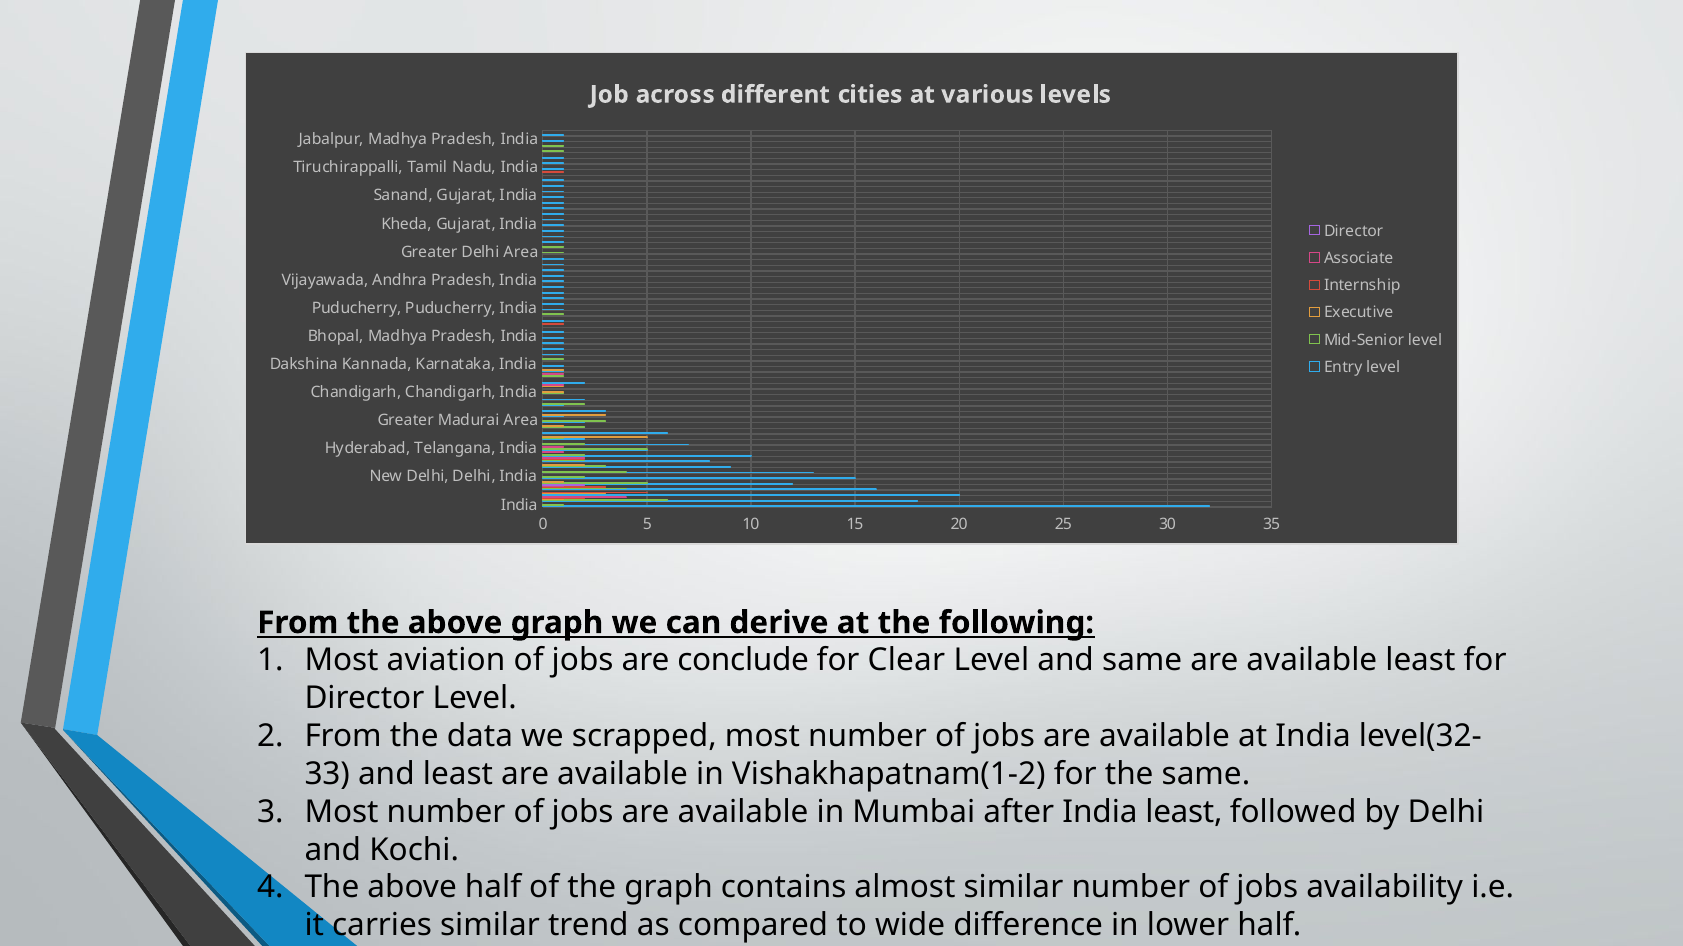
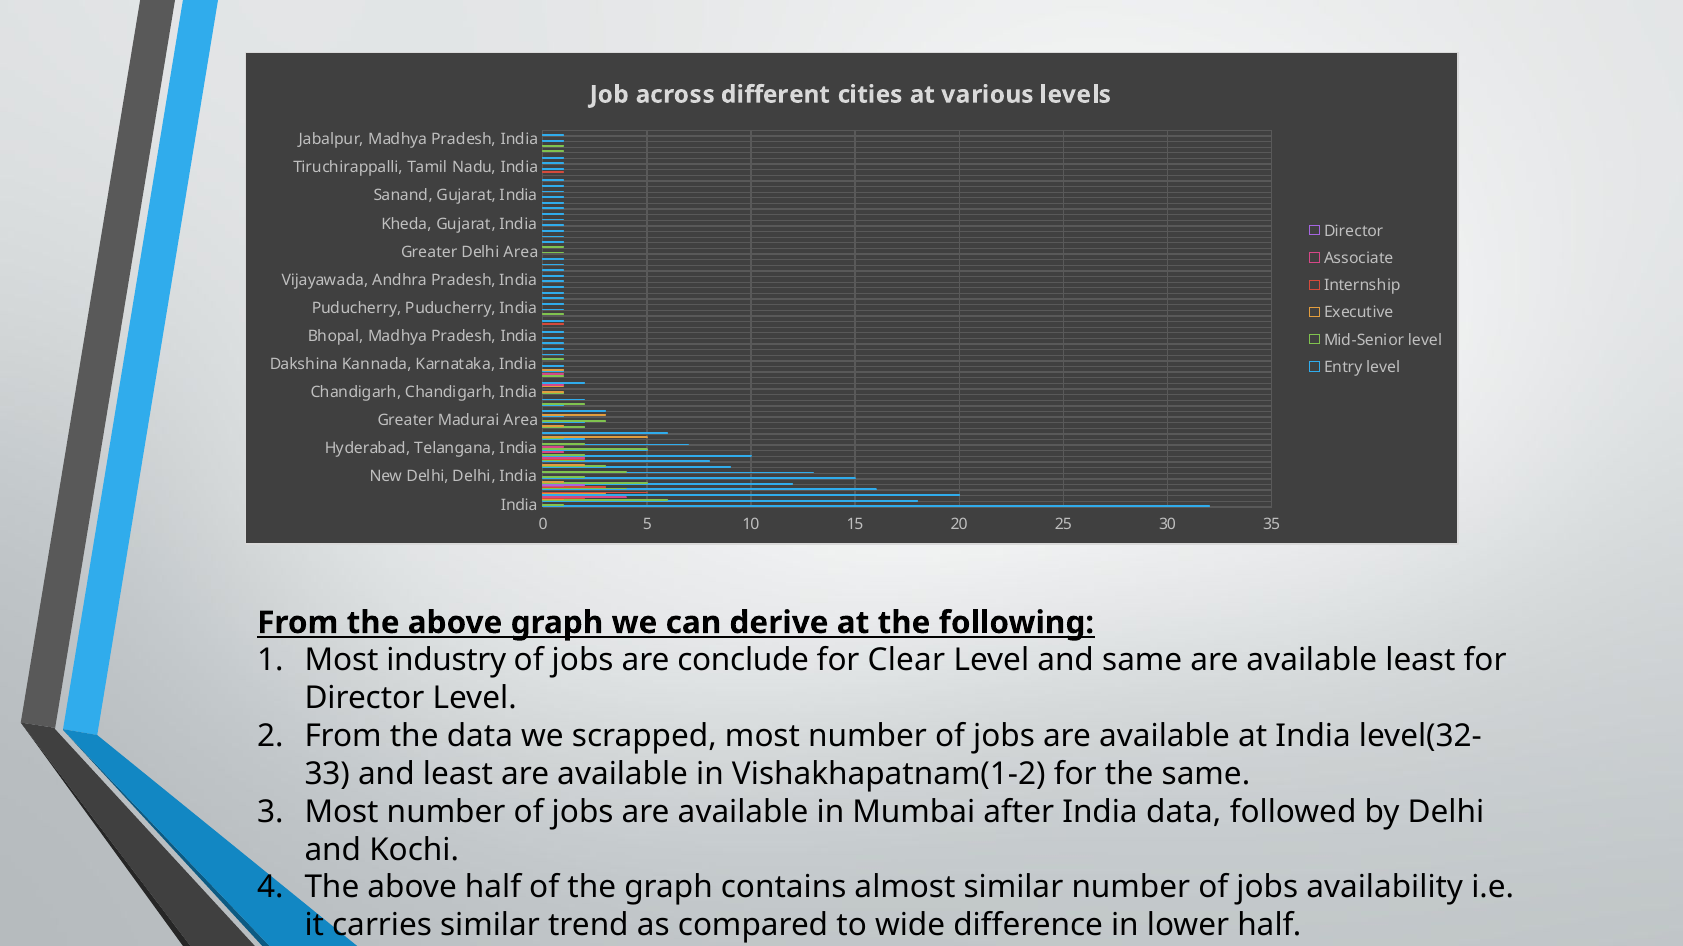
aviation: aviation -> industry
India least: least -> data
